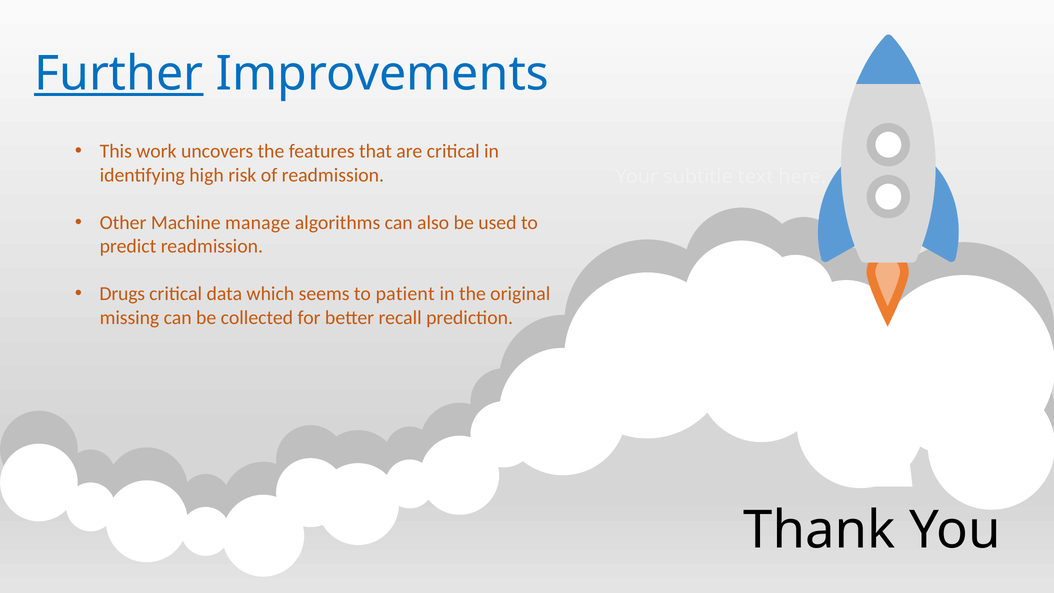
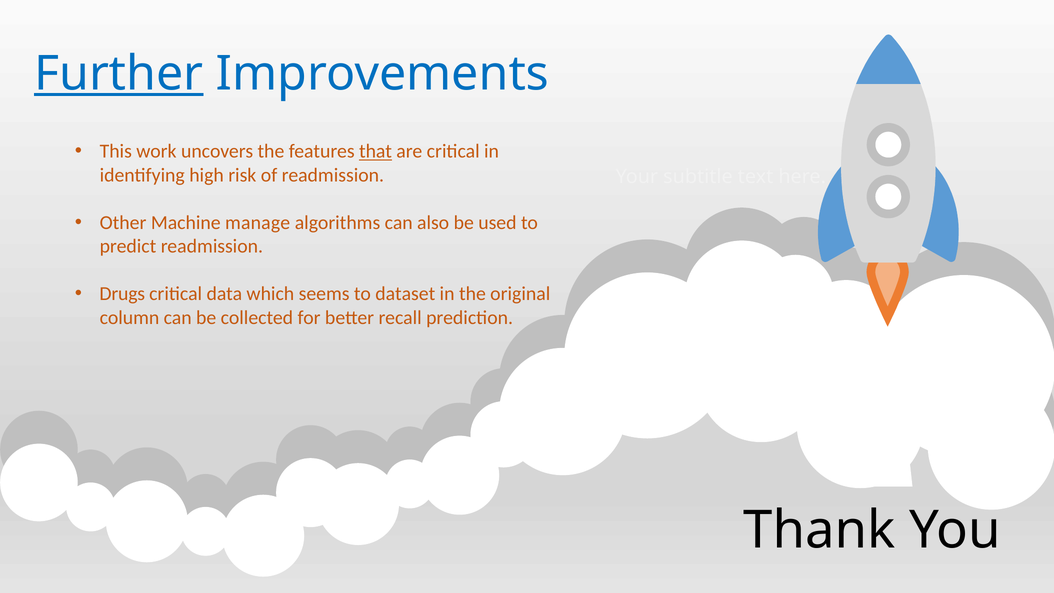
that underline: none -> present
patient: patient -> dataset
missing: missing -> column
